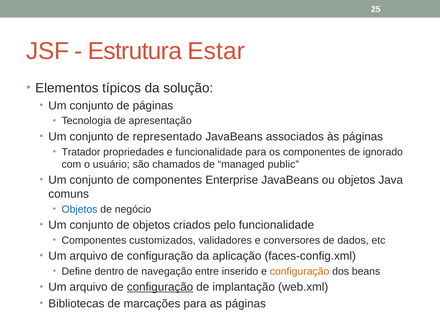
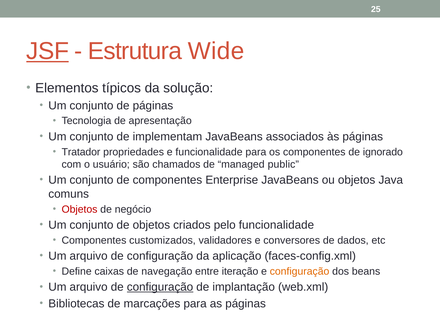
JSF underline: none -> present
Estar: Estar -> Wide
representado: representado -> implementam
Objetos at (80, 209) colour: blue -> red
dentro: dentro -> caixas
inserido: inserido -> iteração
